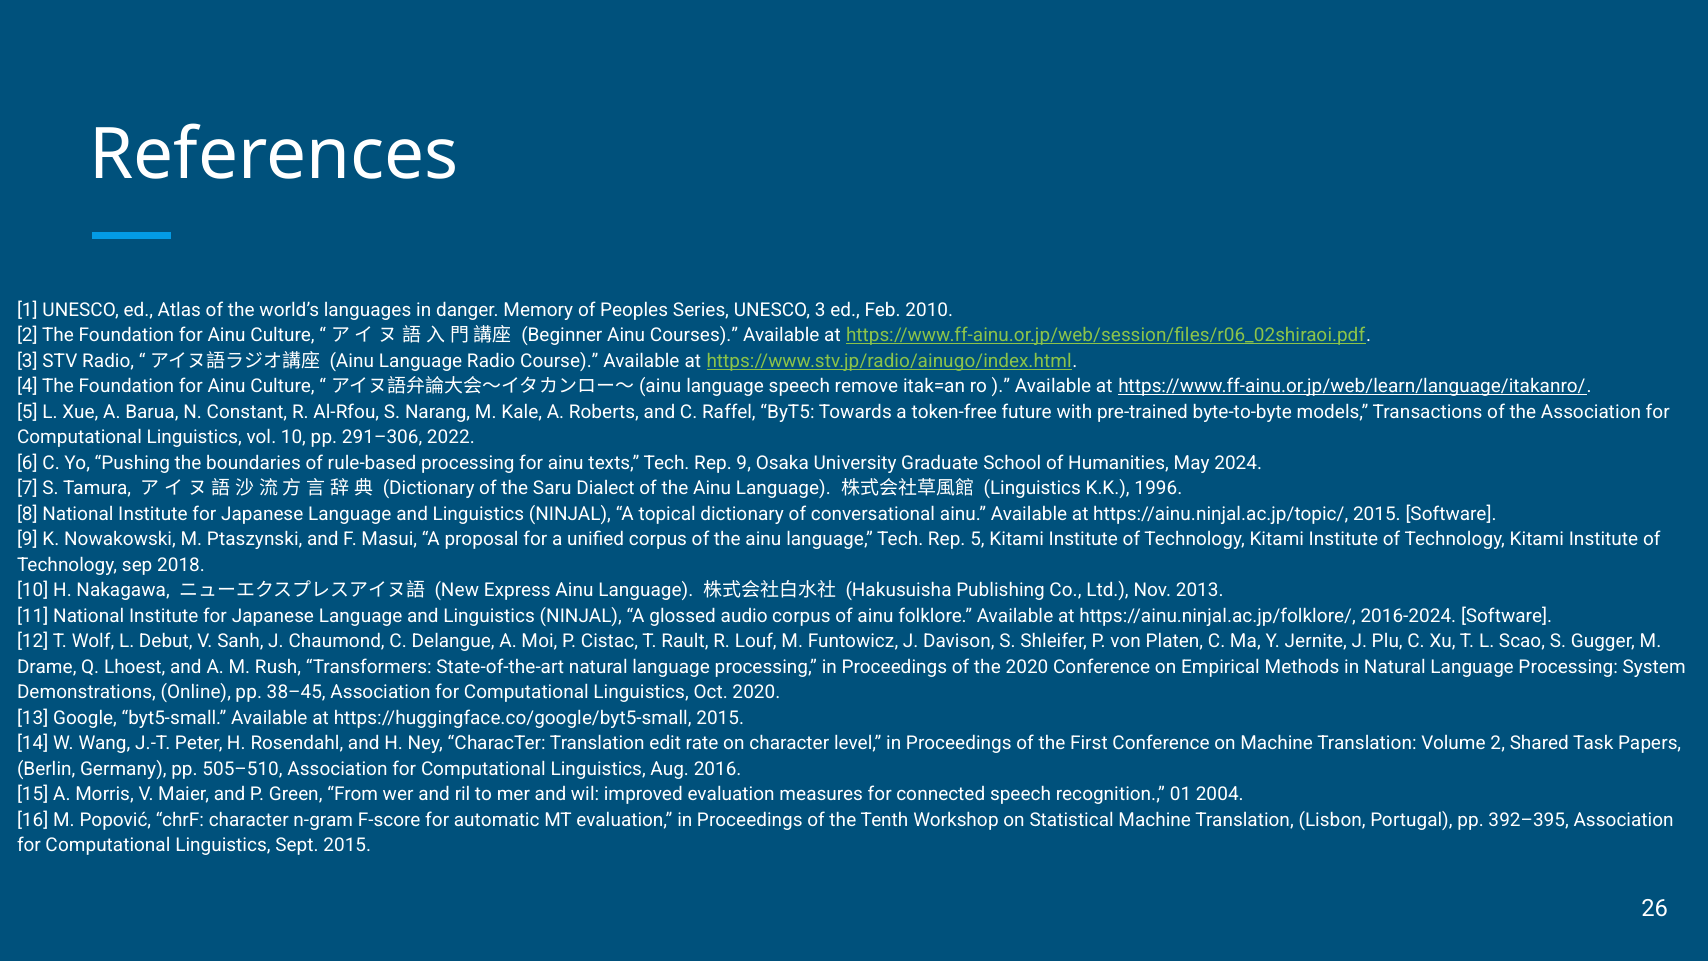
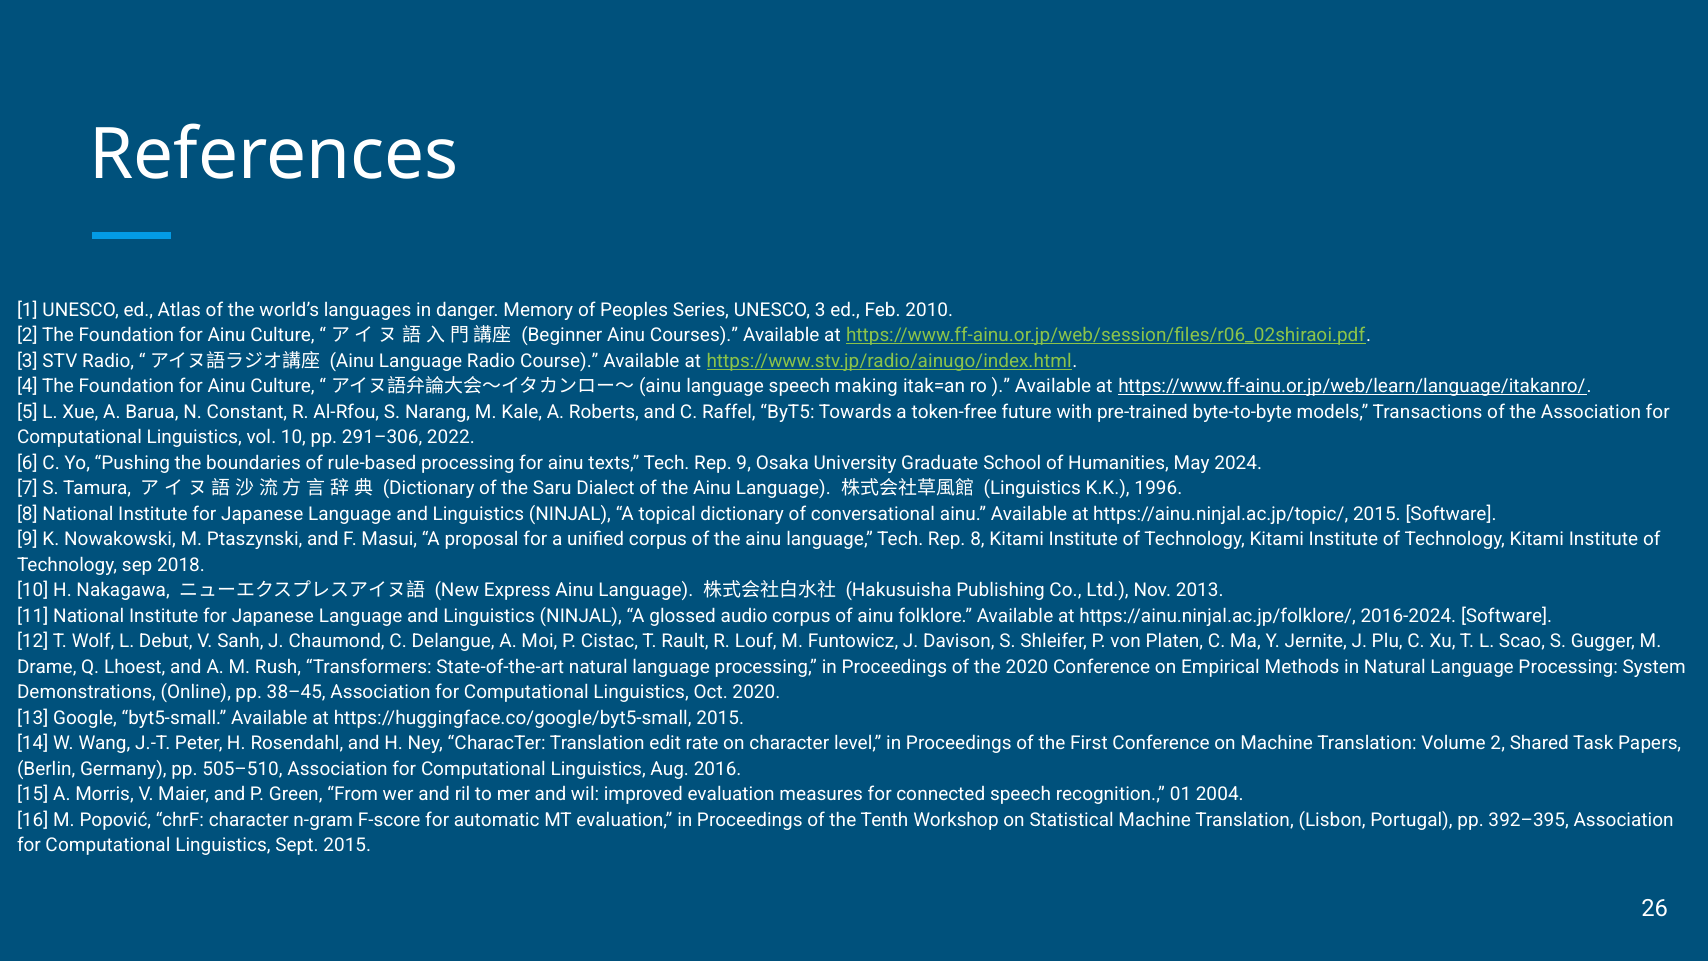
remove: remove -> making
Rep 5: 5 -> 8
